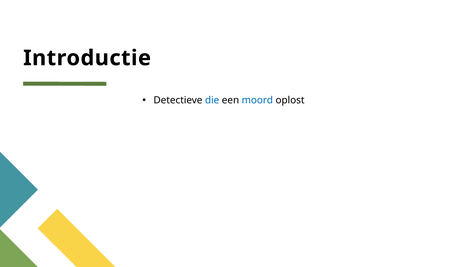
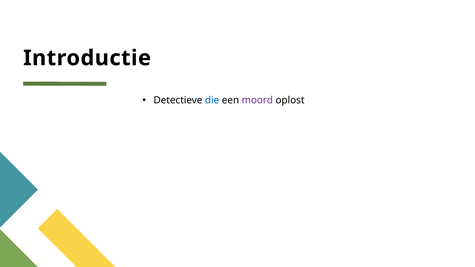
moord colour: blue -> purple
